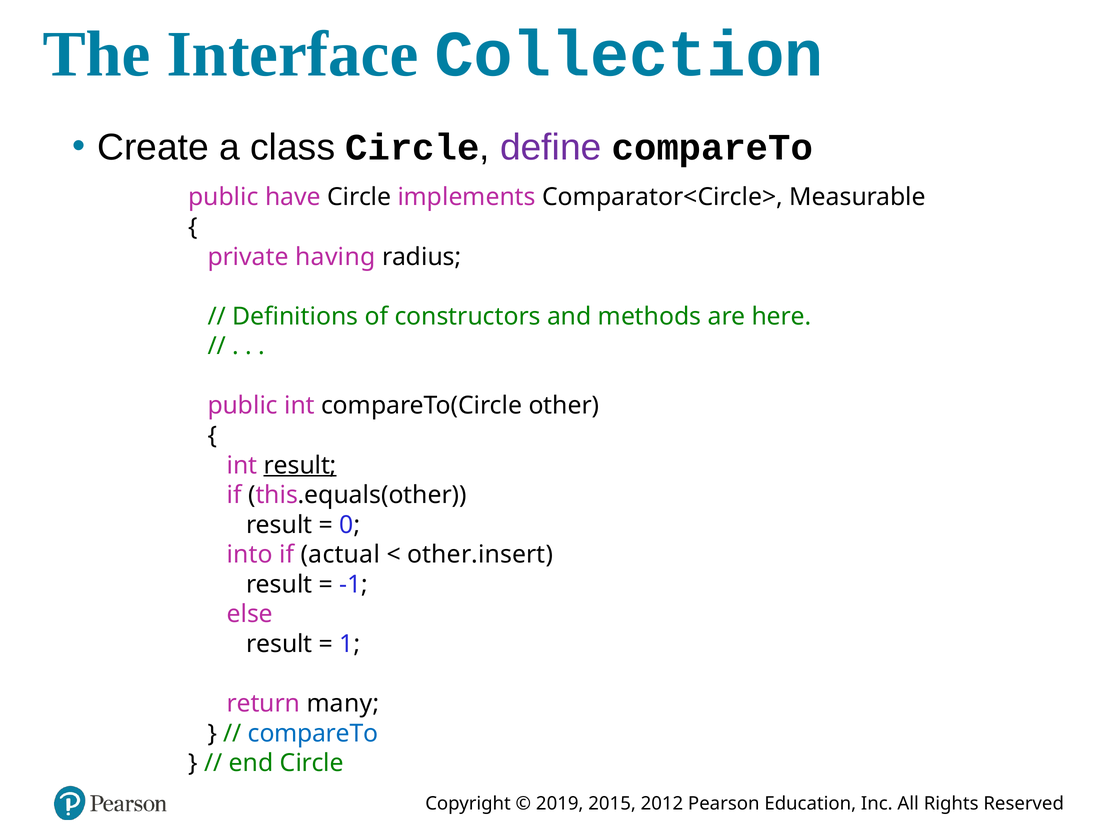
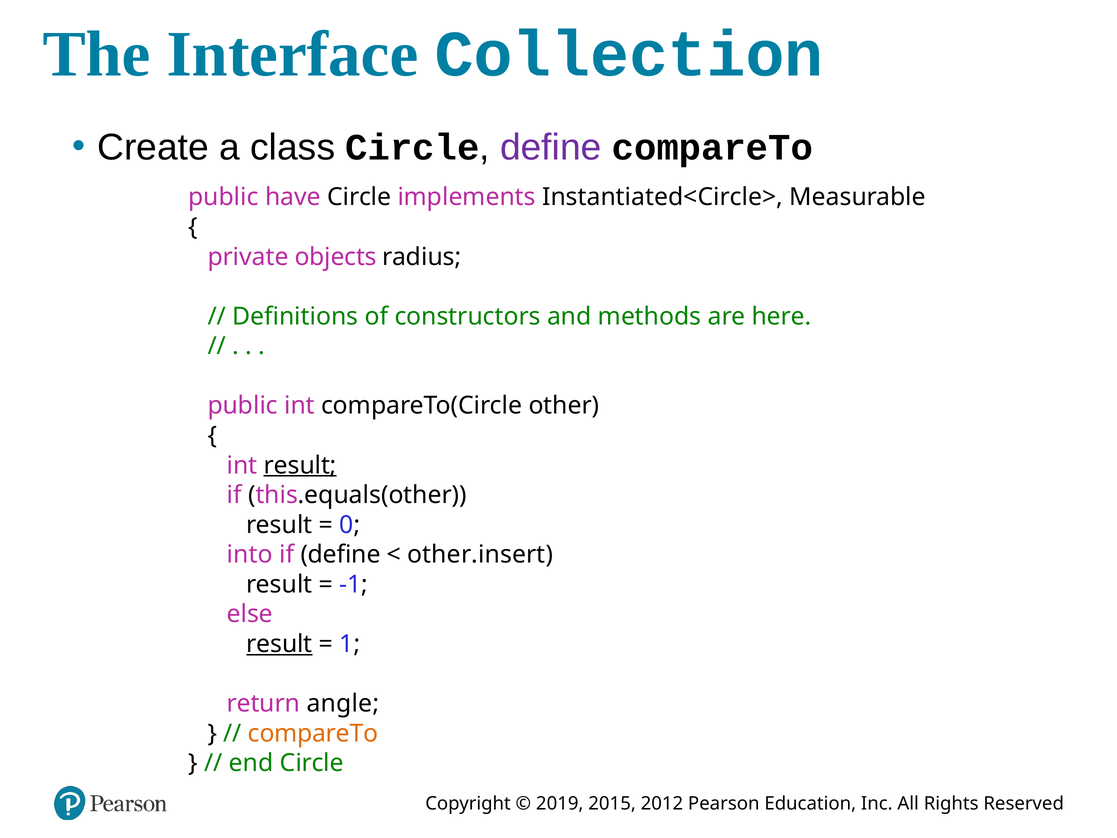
Comparator<Circle>: Comparator<Circle> -> Instantiated<Circle>
having: having -> objects
if actual: actual -> define
result at (279, 644) underline: none -> present
many: many -> angle
compareTo at (313, 733) colour: blue -> orange
